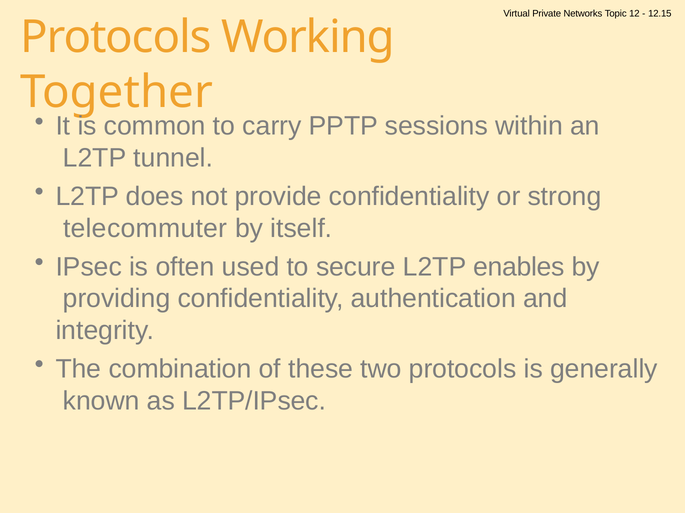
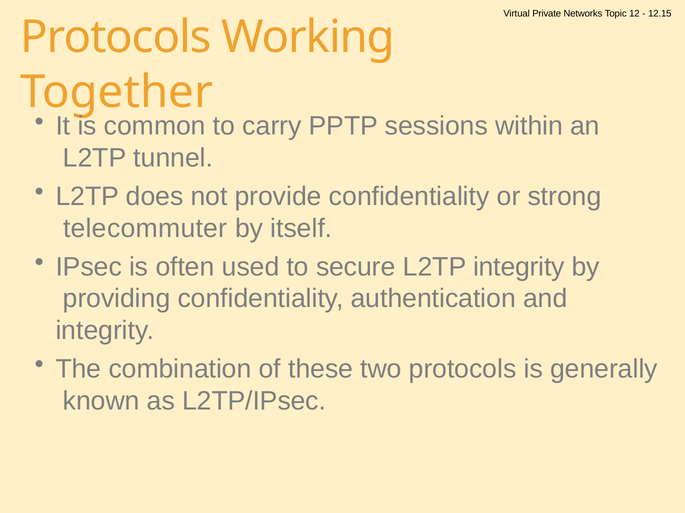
L2TP enables: enables -> integrity
